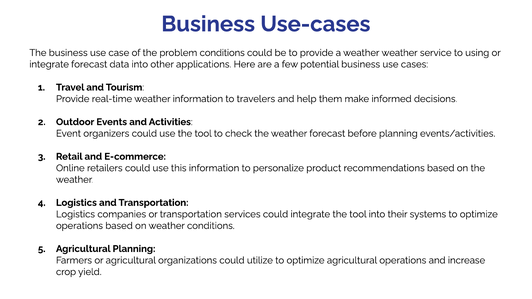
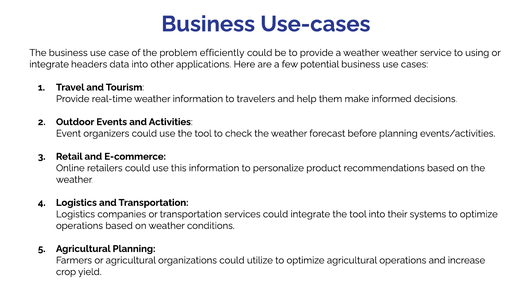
problem conditions: conditions -> efficiently
integrate forecast: forecast -> headers
